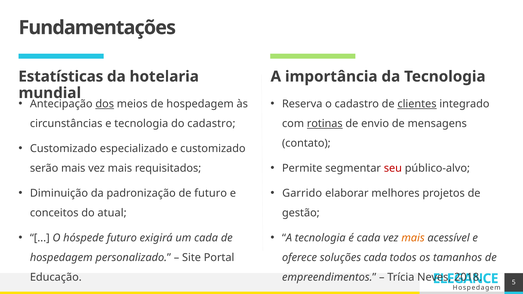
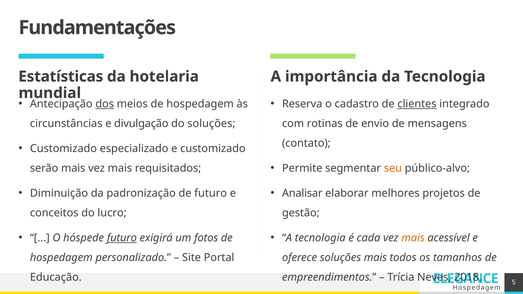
e tecnologia: tecnologia -> divulgação
do cadastro: cadastro -> soluções
rotinas underline: present -> none
seu colour: red -> orange
Garrido: Garrido -> Analisar
atual: atual -> lucro
futuro at (122, 238) underline: none -> present
um cada: cada -> fotos
soluções cada: cada -> mais
